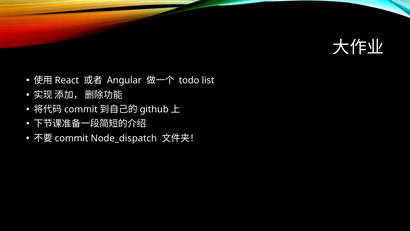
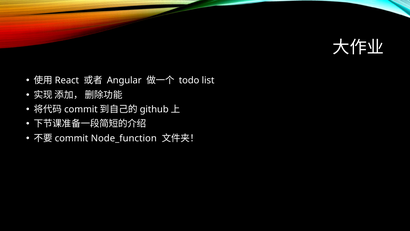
Node_dispatch: Node_dispatch -> Node_function
